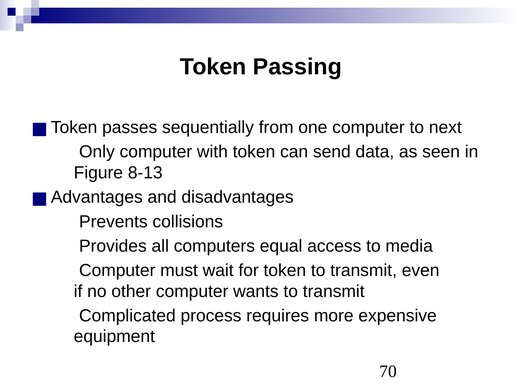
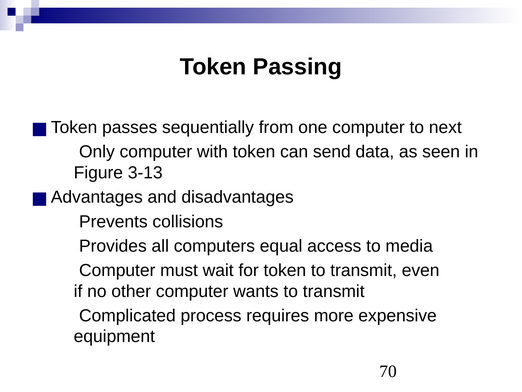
8-13: 8-13 -> 3-13
